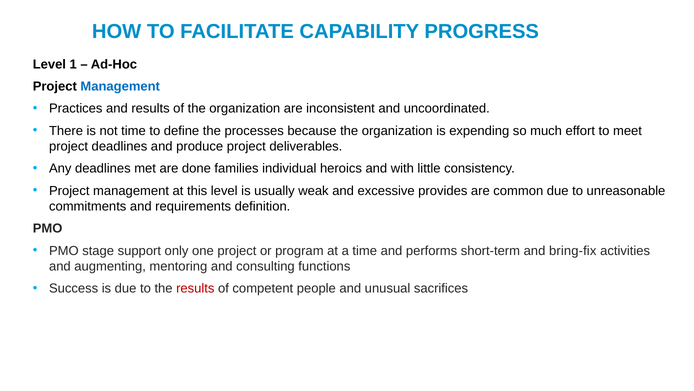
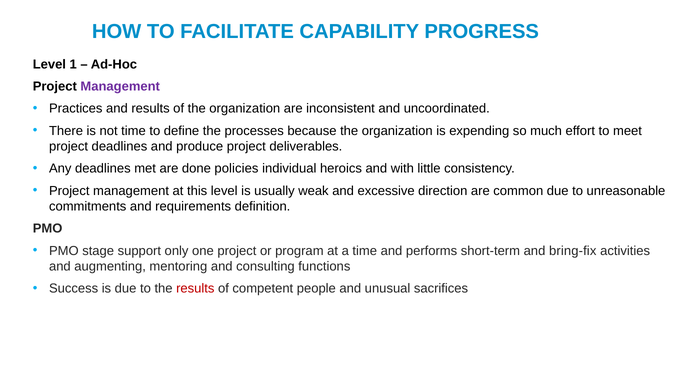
Management at (120, 86) colour: blue -> purple
families: families -> policies
provides: provides -> direction
